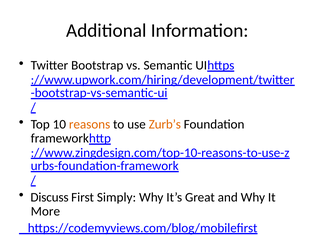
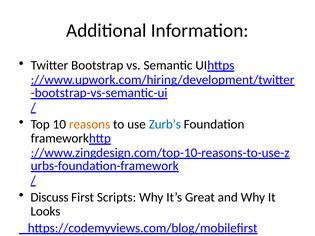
Zurb’s colour: orange -> blue
Simply: Simply -> Scripts
More: More -> Looks
